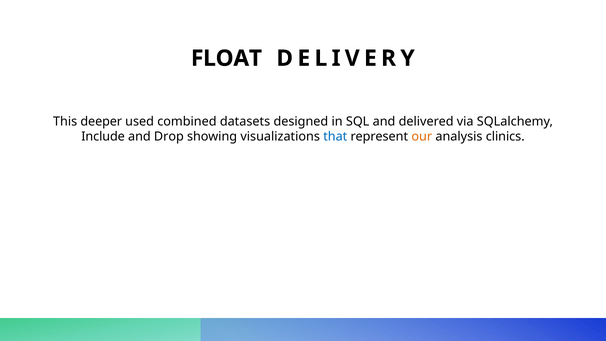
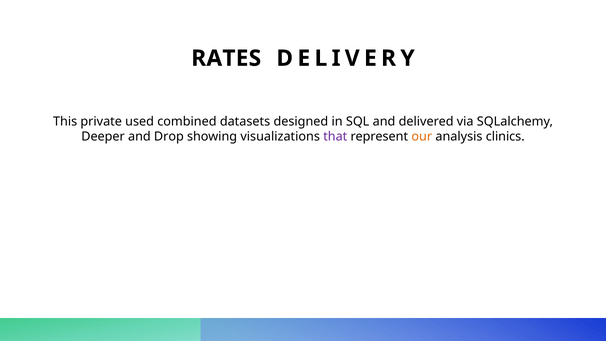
FLOAT: FLOAT -> RATES
deeper: deeper -> private
Include: Include -> Deeper
that colour: blue -> purple
